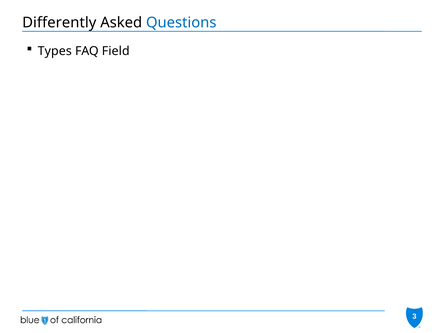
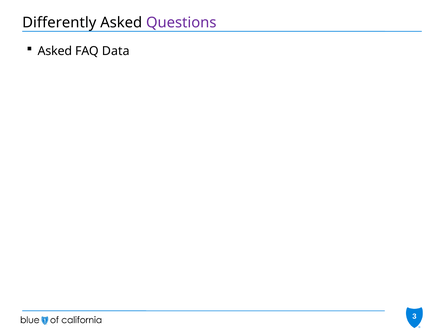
Questions colour: blue -> purple
Types at (55, 51): Types -> Asked
Field: Field -> Data
